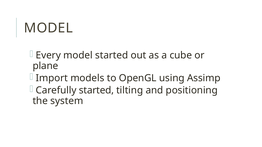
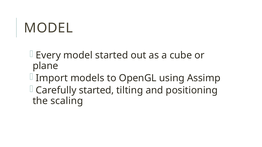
system: system -> scaling
